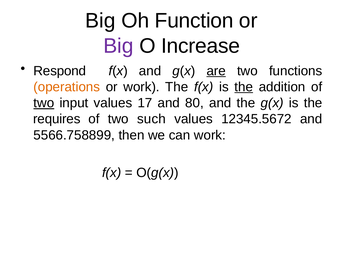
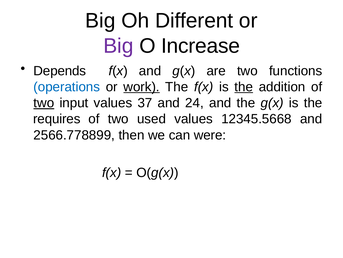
Function: Function -> Different
Respond: Respond -> Depends
are underline: present -> none
operations colour: orange -> blue
work at (142, 87) underline: none -> present
17: 17 -> 37
80: 80 -> 24
such: such -> used
12345.5672: 12345.5672 -> 12345.5668
5566.758899: 5566.758899 -> 2566.778899
can work: work -> were
